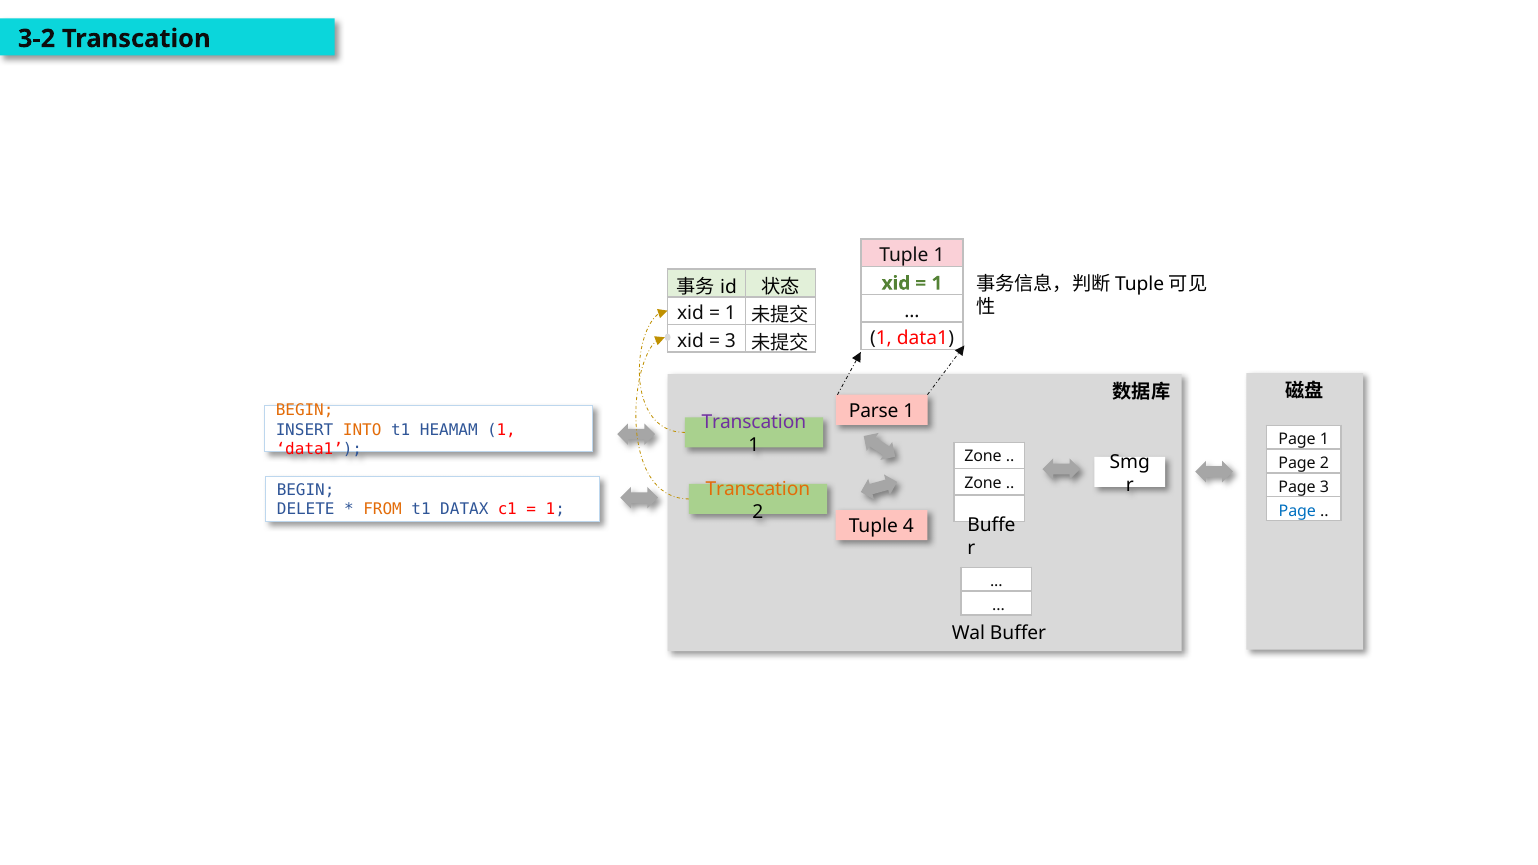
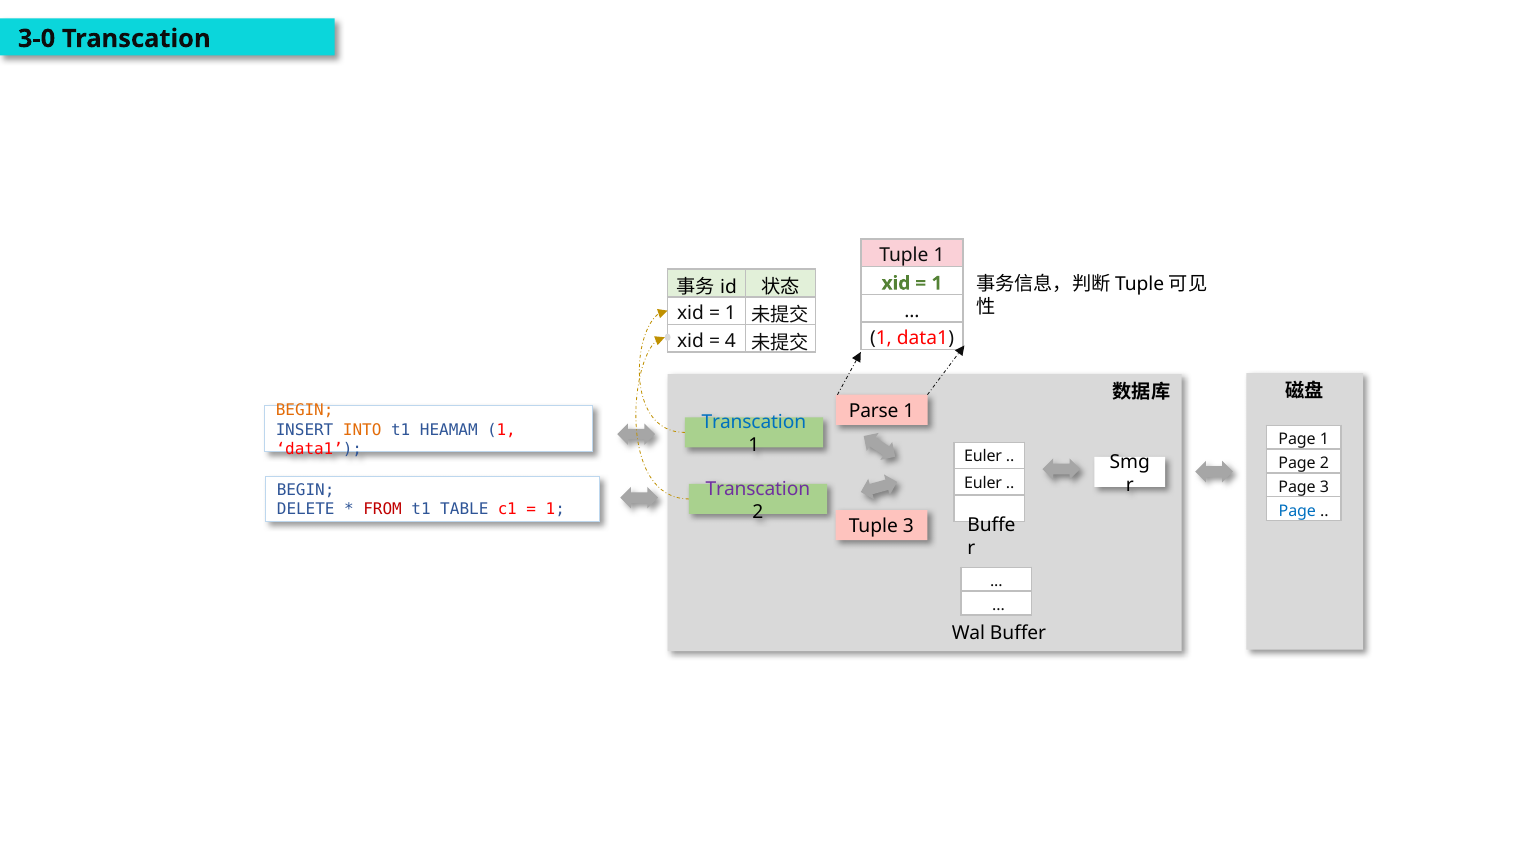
3-2: 3-2 -> 3-0
3 at (730, 341): 3 -> 4
Transcation at (754, 422) colour: purple -> blue
Zone at (983, 457): Zone -> Euler
Zone at (983, 483): Zone -> Euler
Transcation at (758, 489) colour: orange -> purple
FROM colour: orange -> red
DATAX: DATAX -> TABLE
Tuple 4: 4 -> 3
